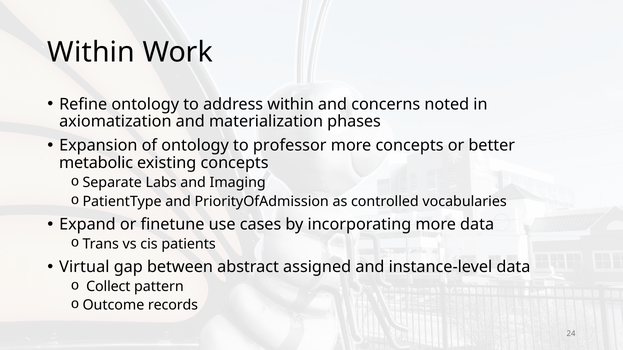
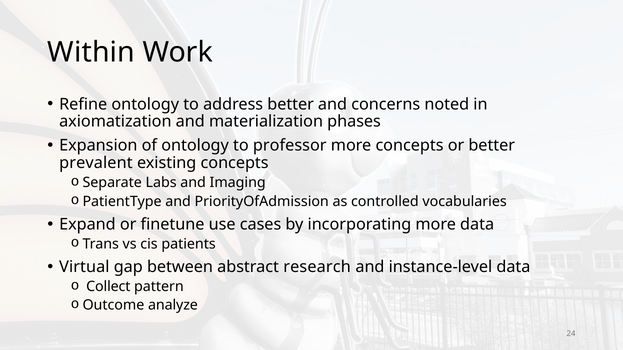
address within: within -> better
metabolic: metabolic -> prevalent
assigned: assigned -> research
records: records -> analyze
